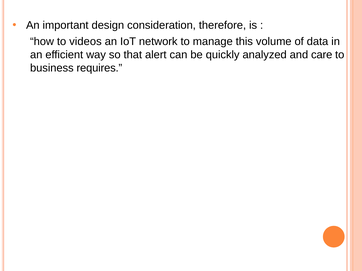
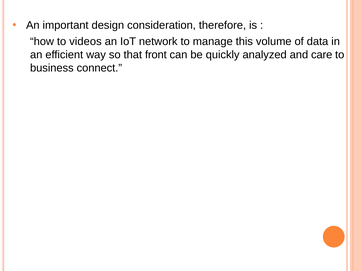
alert: alert -> front
requires: requires -> connect
